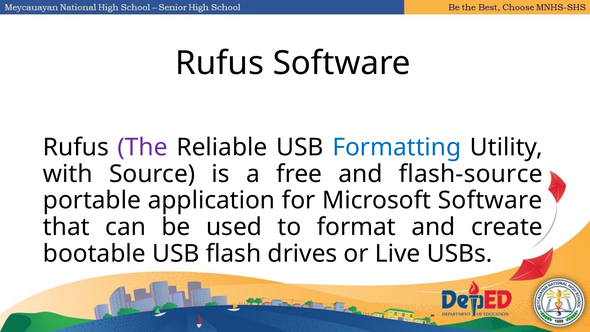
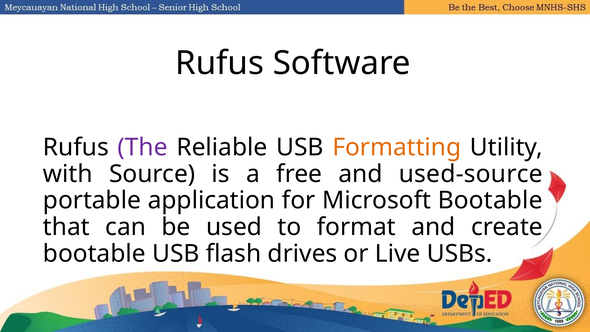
Formatting colour: blue -> orange
flash-source: flash-source -> used-source
Microsoft Software: Software -> Bootable
